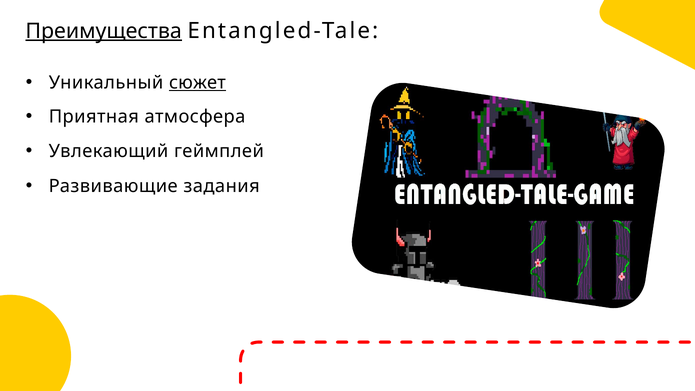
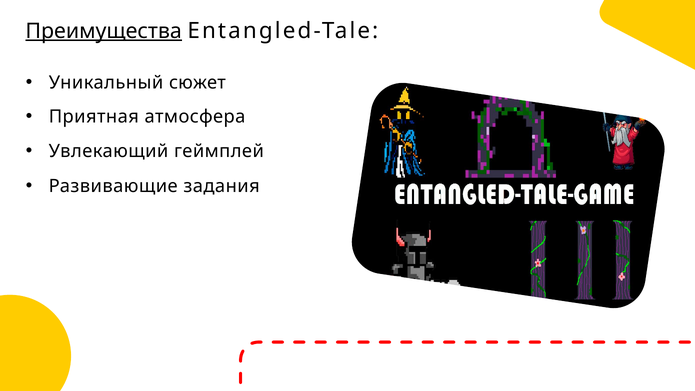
сюжет underline: present -> none
